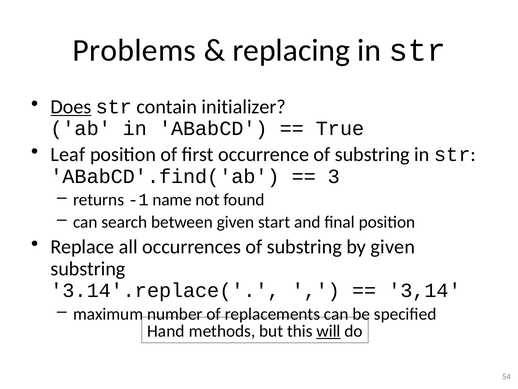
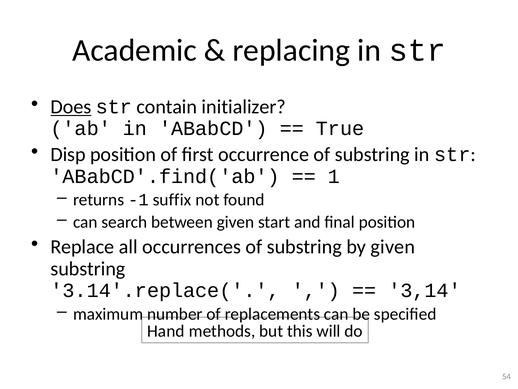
Problems: Problems -> Academic
Leaf: Leaf -> Disp
3: 3 -> 1
name: name -> suffix
will underline: present -> none
